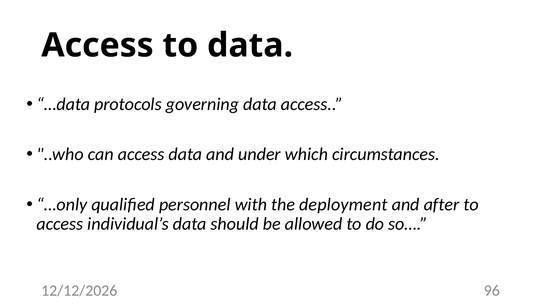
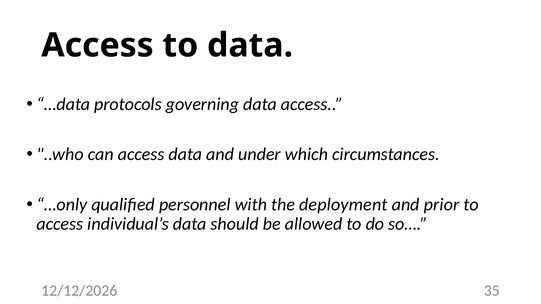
after: after -> prior
96: 96 -> 35
